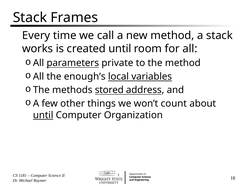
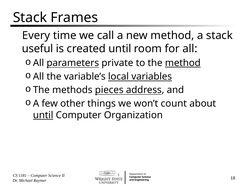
works: works -> useful
method at (183, 63) underline: none -> present
enough’s: enough’s -> variable’s
stored: stored -> pieces
